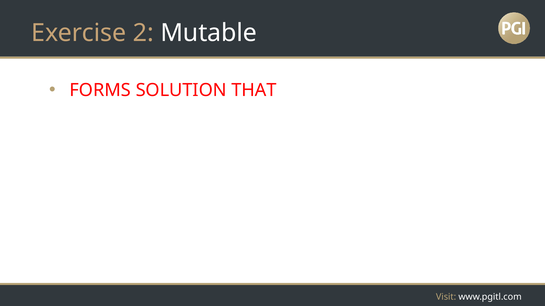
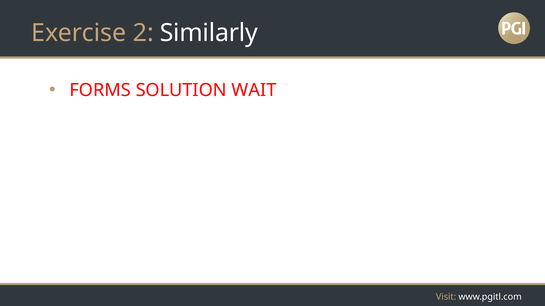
Mutable: Mutable -> Similarly
THAT: THAT -> WAIT
